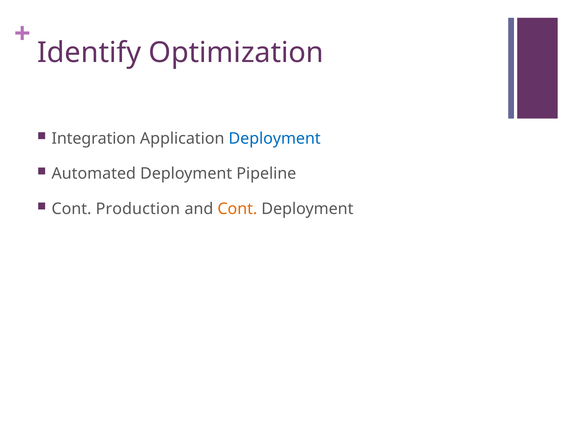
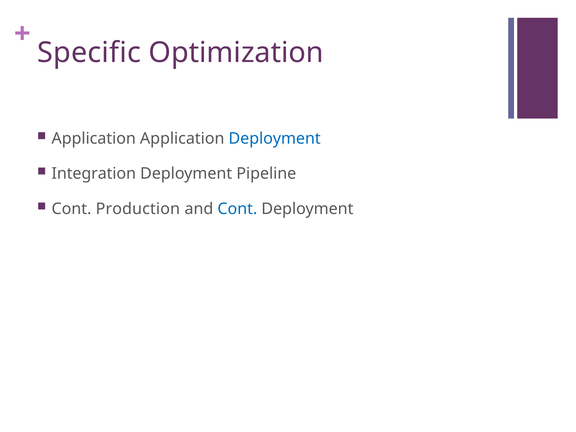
Identify: Identify -> Specific
Integration at (94, 138): Integration -> Application
Automated: Automated -> Integration
Cont at (237, 209) colour: orange -> blue
